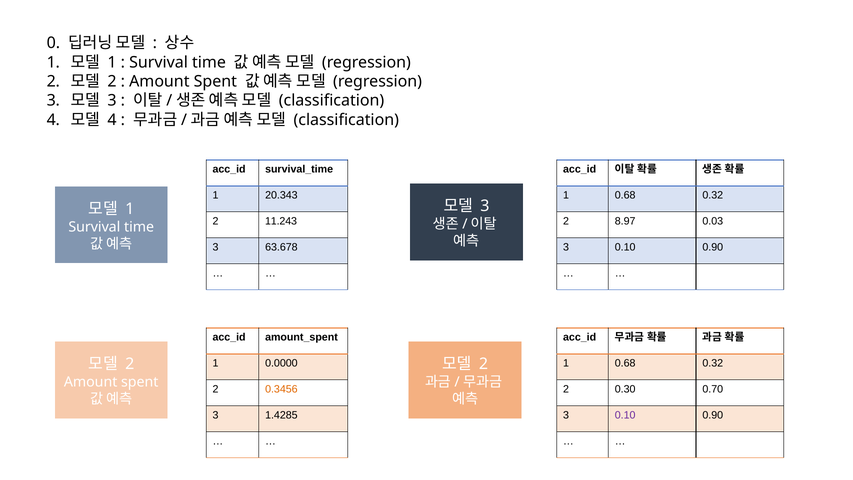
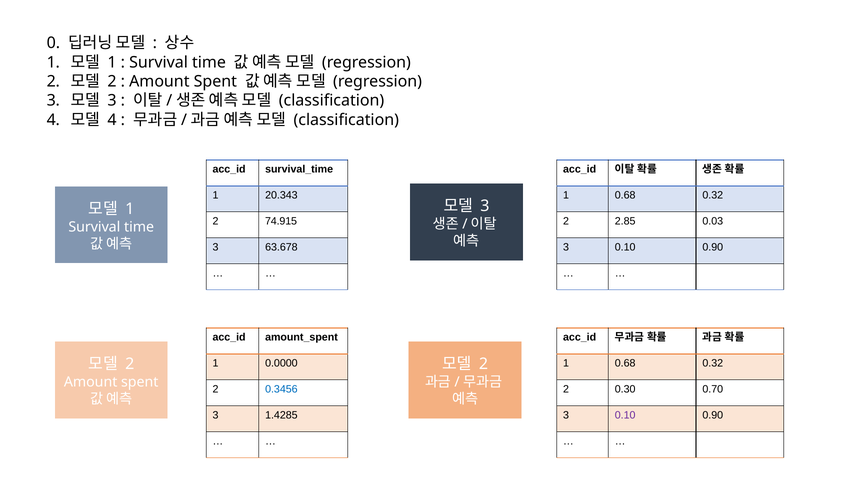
11.243: 11.243 -> 74.915
8.97: 8.97 -> 2.85
0.3456 colour: orange -> blue
